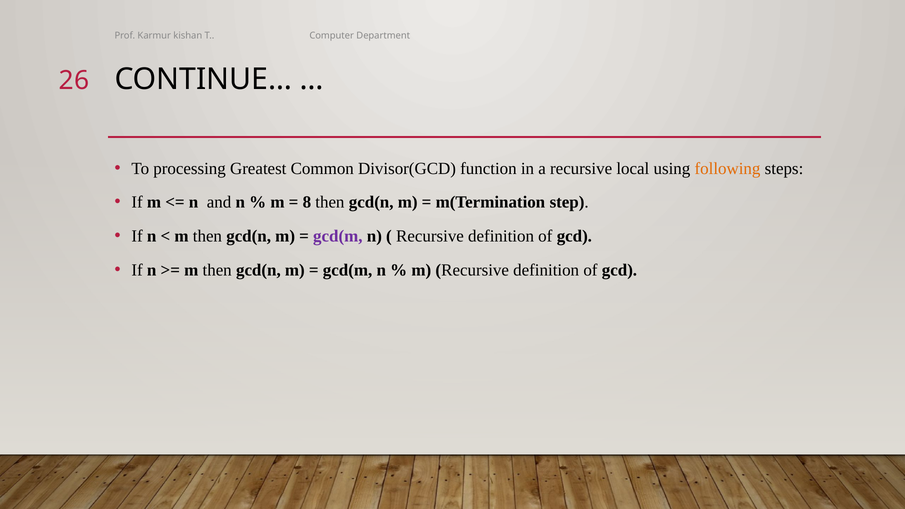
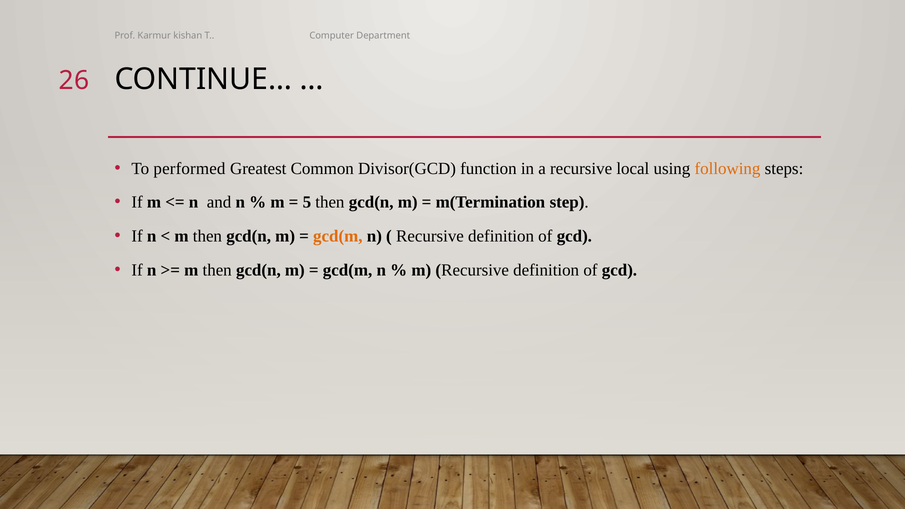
processing: processing -> performed
8: 8 -> 5
gcd(m at (338, 236) colour: purple -> orange
